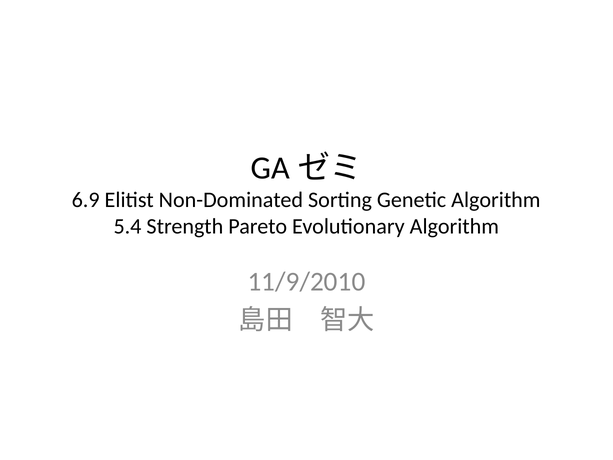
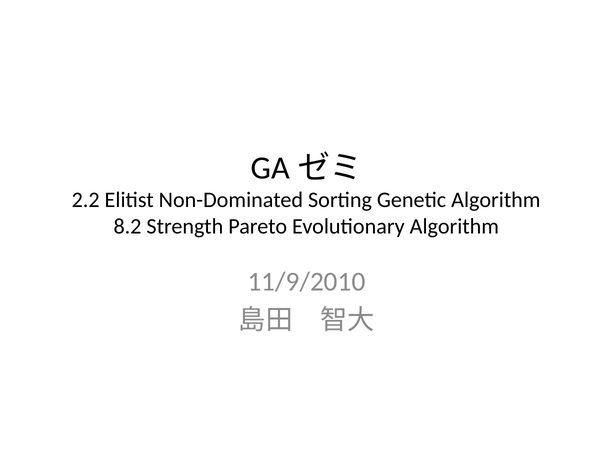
6.9: 6.9 -> 2.2
5.4: 5.4 -> 8.2
